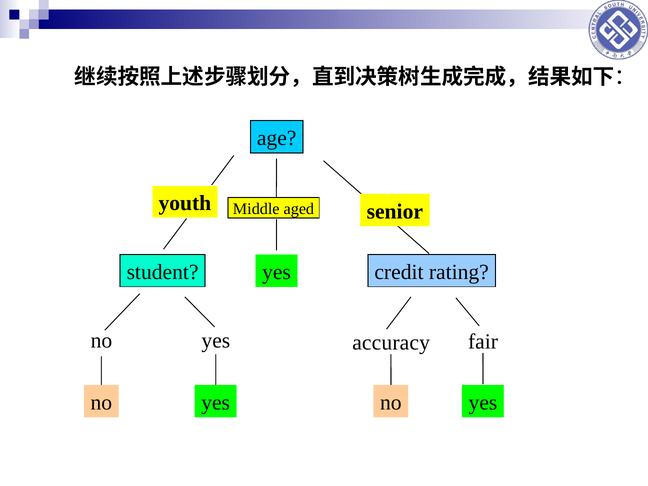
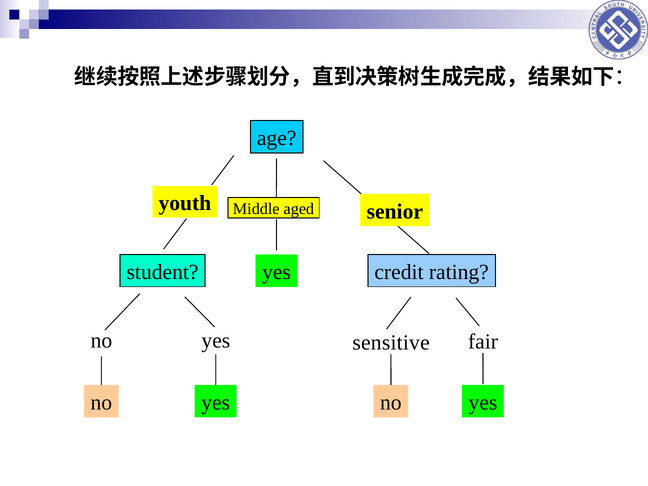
accuracy: accuracy -> sensitive
